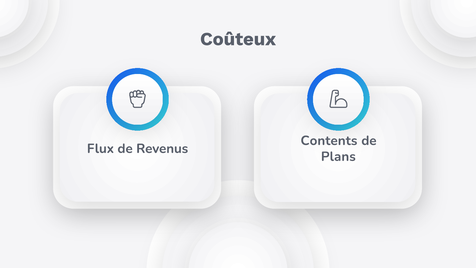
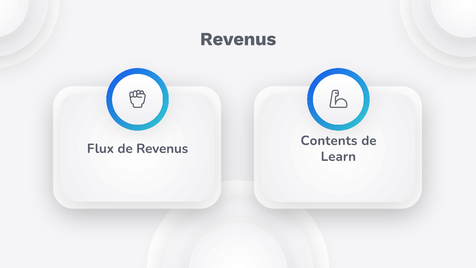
Coûteux at (238, 39): Coûteux -> Revenus
Plans: Plans -> Learn
